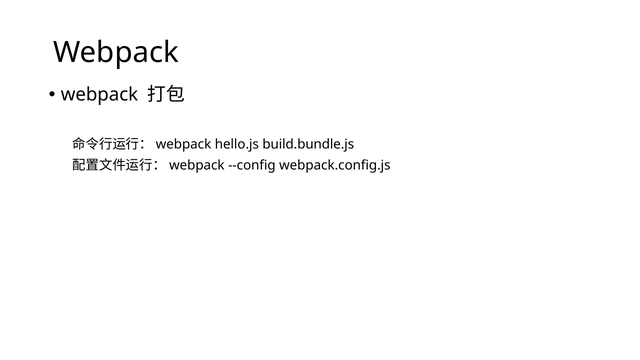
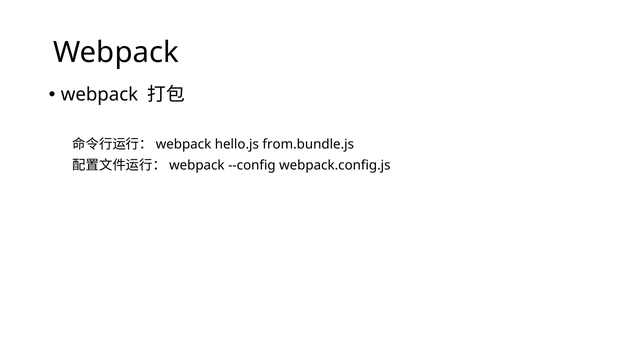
build.bundle.js: build.bundle.js -> from.bundle.js
